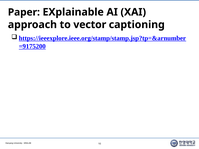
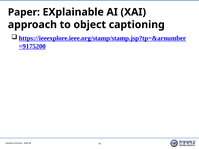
vector: vector -> object
